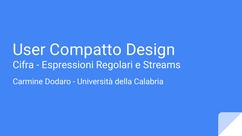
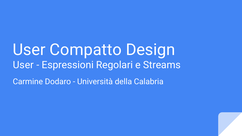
Cifra at (23, 65): Cifra -> User
